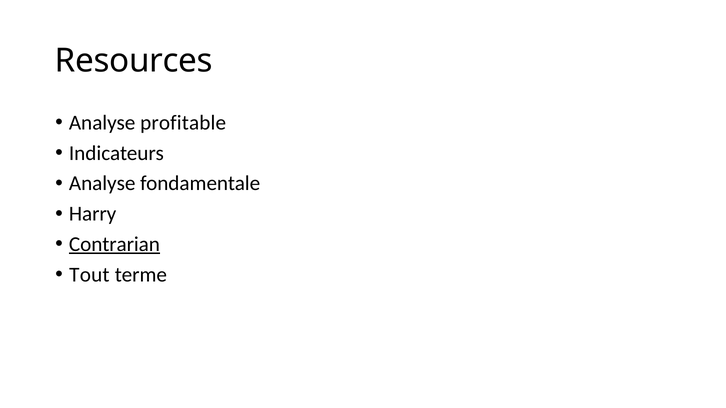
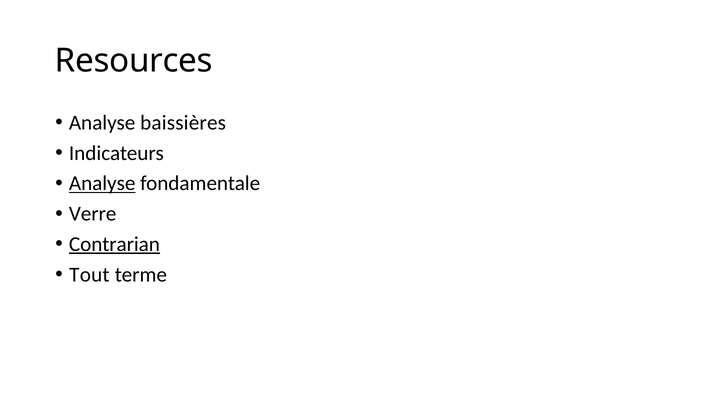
profitable: profitable -> baissières
Analyse at (102, 184) underline: none -> present
Harry: Harry -> Verre
